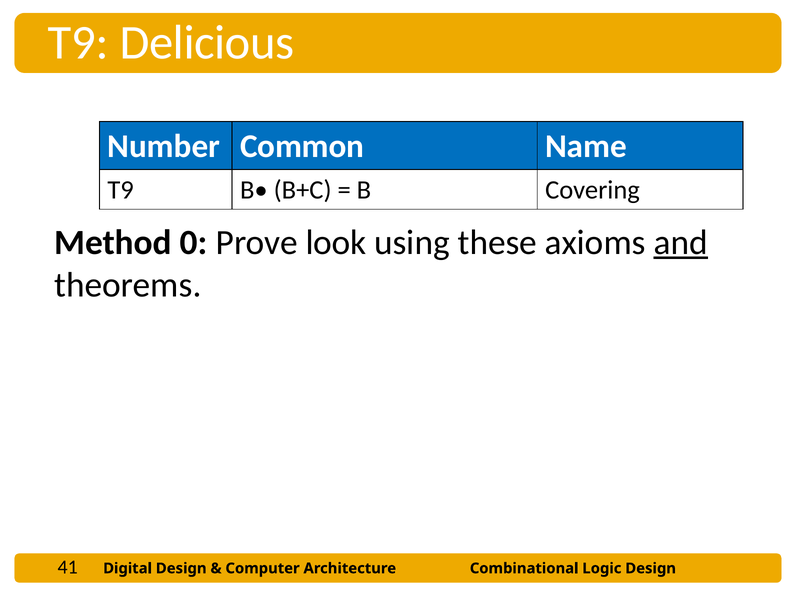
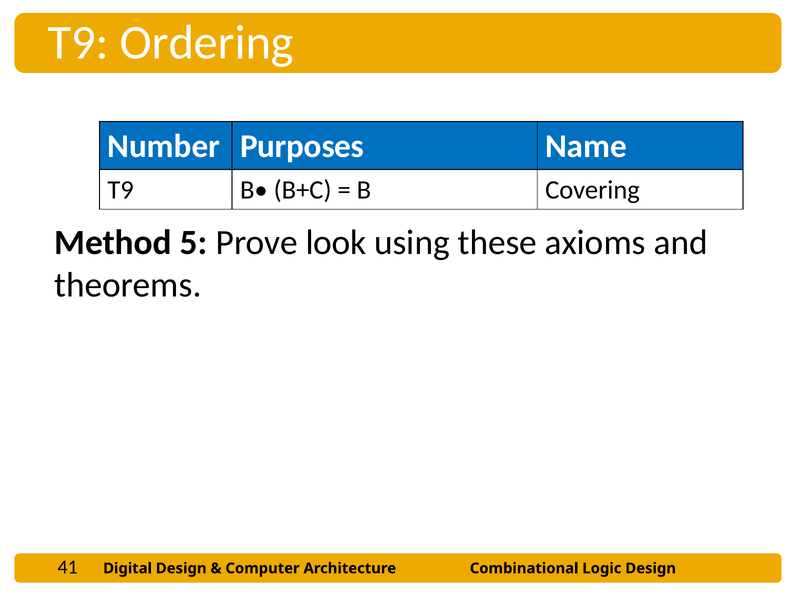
Delicious: Delicious -> Ordering
Common: Common -> Purposes
0: 0 -> 5
and underline: present -> none
